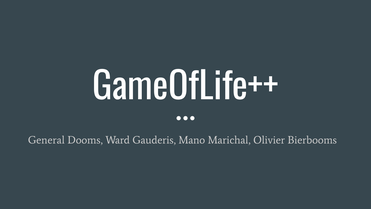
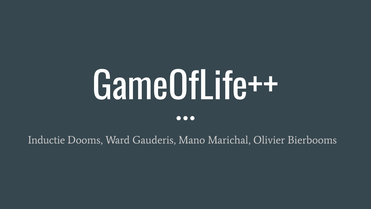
General: General -> Inductie
